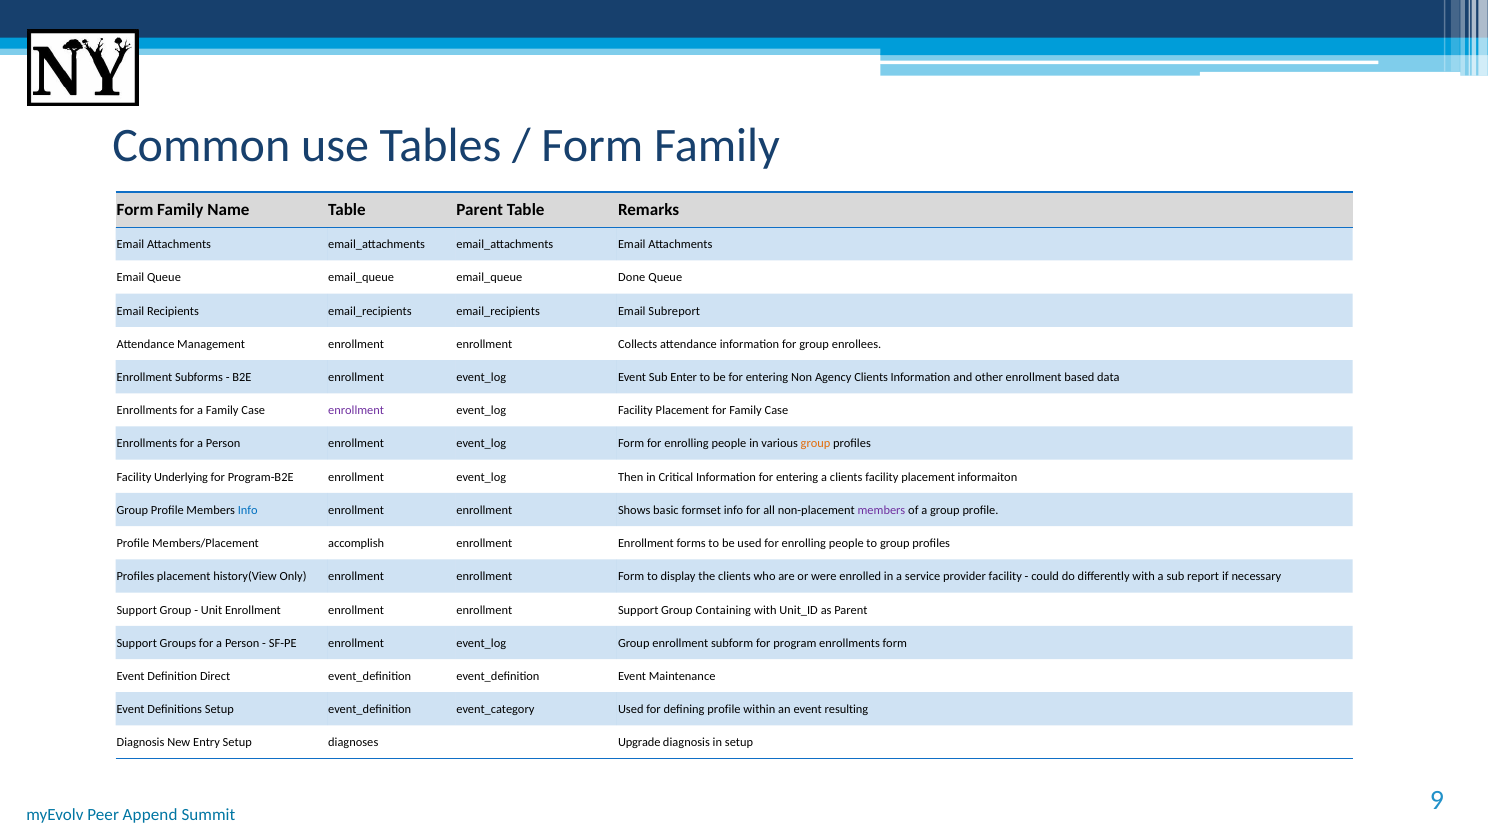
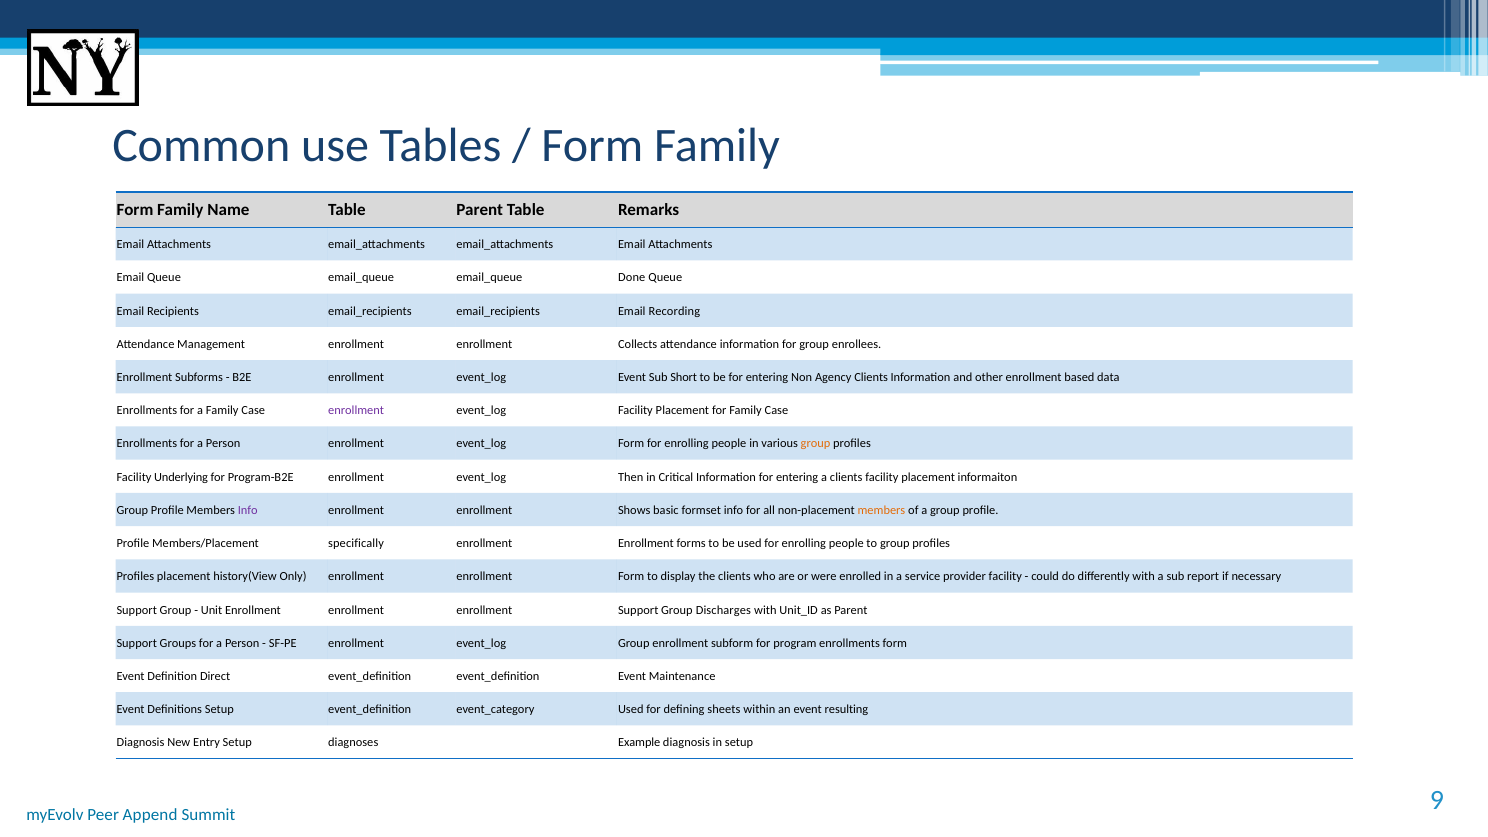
Subreport: Subreport -> Recording
Enter: Enter -> Short
Info at (248, 510) colour: blue -> purple
members at (881, 510) colour: purple -> orange
accomplish: accomplish -> specifically
Containing: Containing -> Discharges
defining profile: profile -> sheets
Upgrade: Upgrade -> Example
